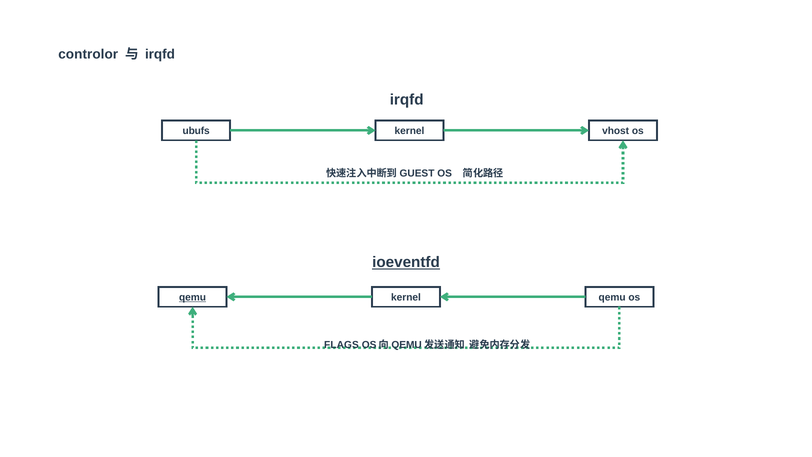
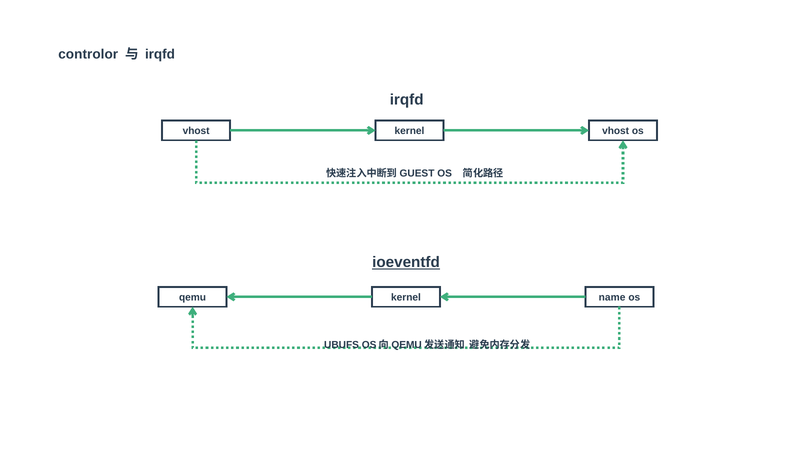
ubufs at (196, 131): ubufs -> vhost
qemu at (193, 297) underline: present -> none
kernel qemu: qemu -> name
FLAGS: FLAGS -> UBUFS
